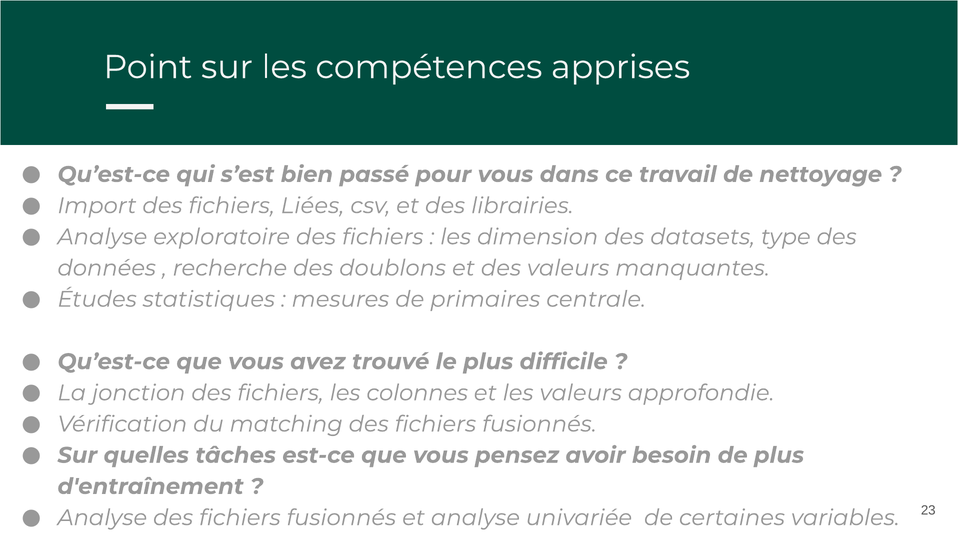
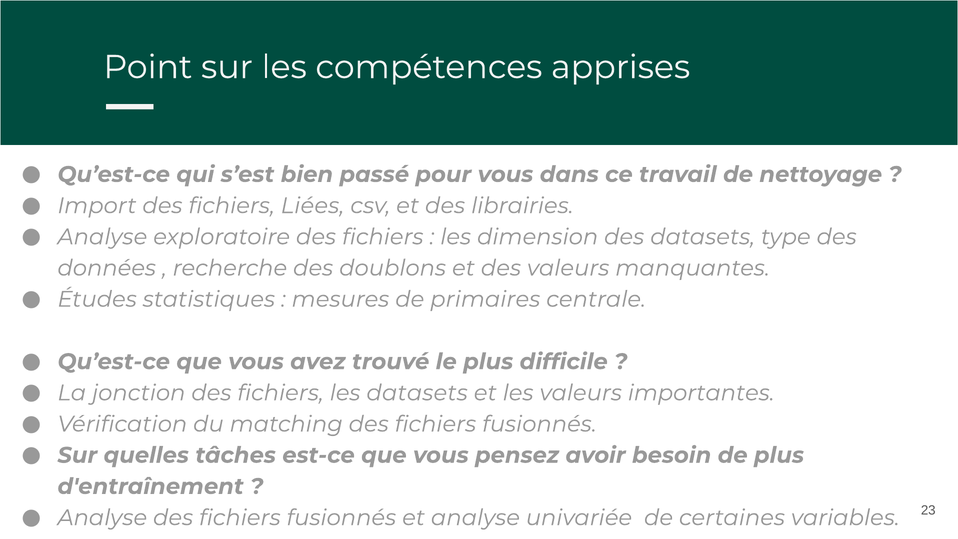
les colonnes: colonnes -> datasets
approfondie: approfondie -> importantes
